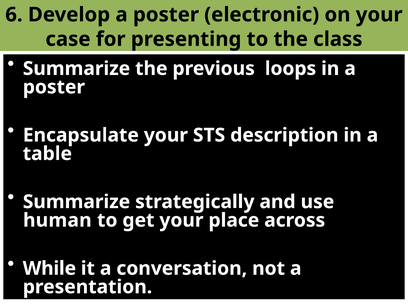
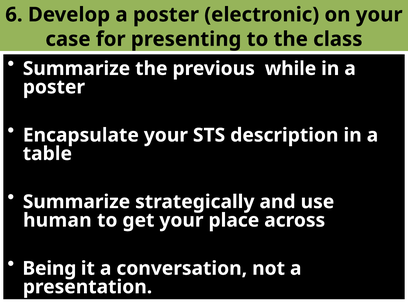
loops: loops -> while
While: While -> Being
